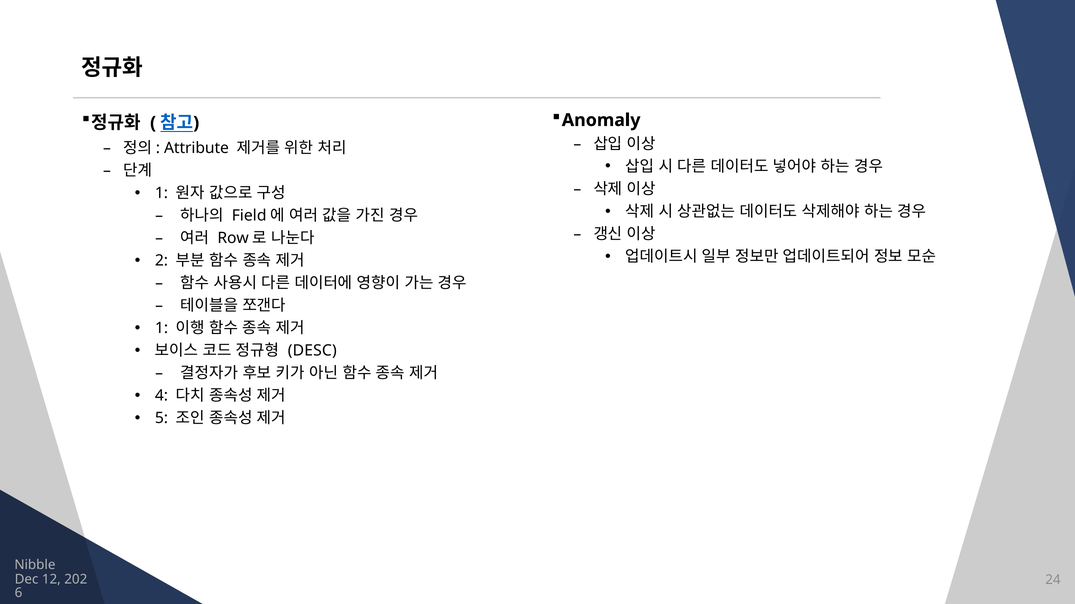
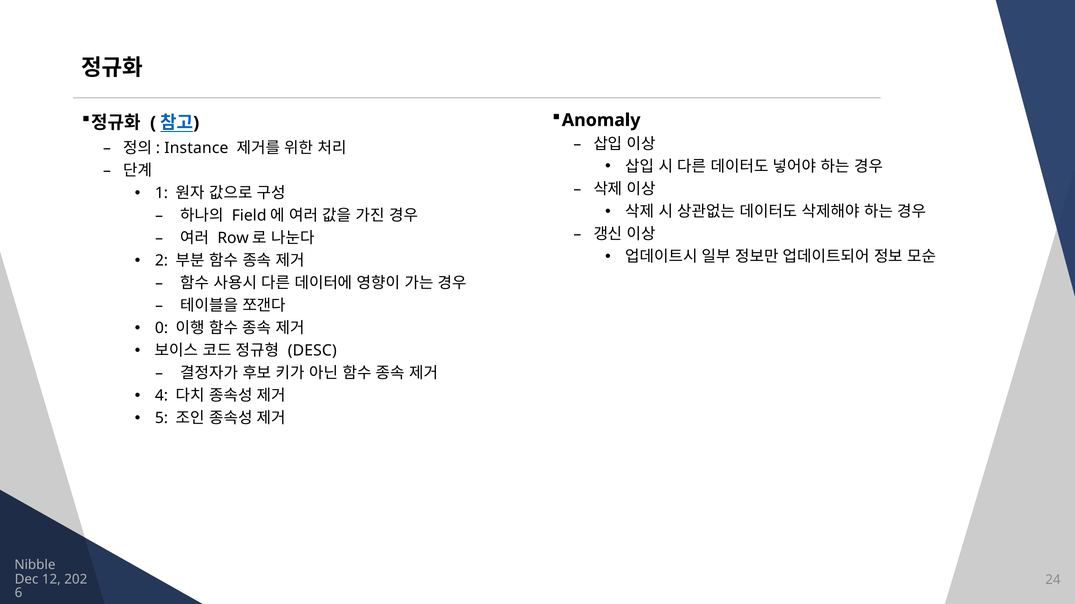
Attribute: Attribute -> Instance
1 at (162, 328): 1 -> 0
